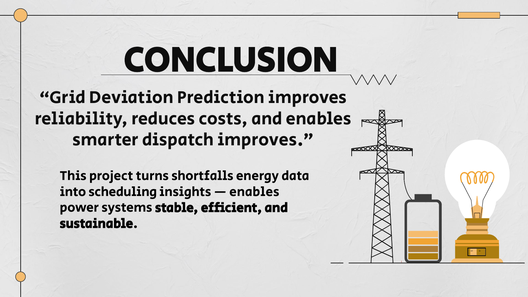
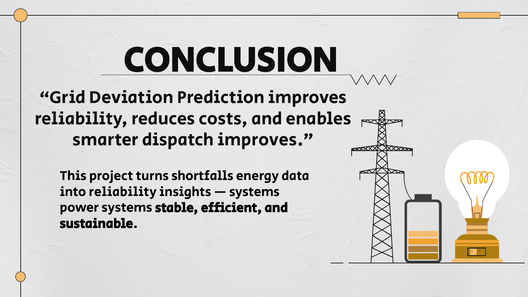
into scheduling: scheduling -> reliability
enables at (254, 192): enables -> systems
